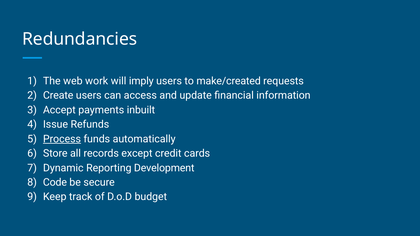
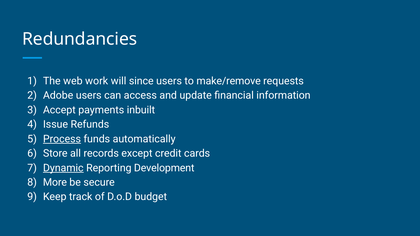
imply: imply -> since
make/created: make/created -> make/remove
Create: Create -> Adobe
Dynamic underline: none -> present
Code: Code -> More
